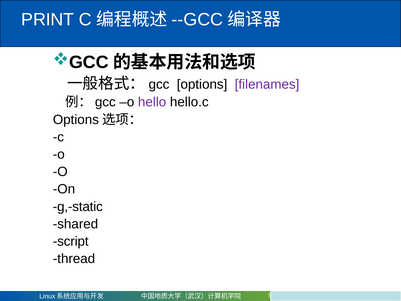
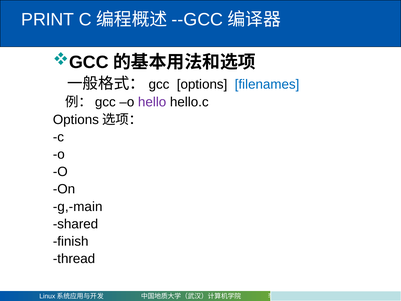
filenames colour: purple -> blue
g,-static: g,-static -> g,-main
script: script -> finish
